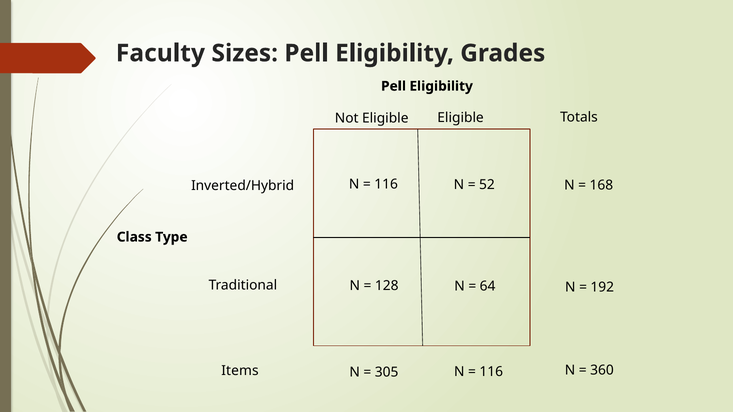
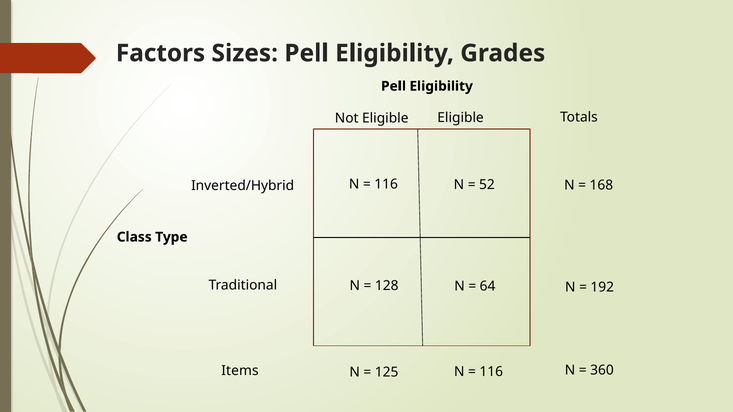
Faculty: Faculty -> Factors
305: 305 -> 125
